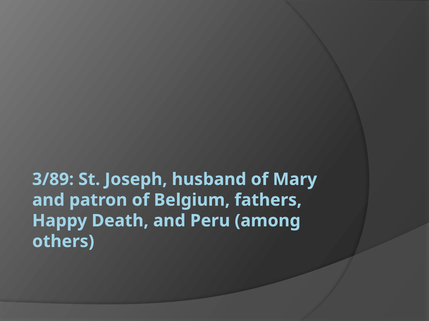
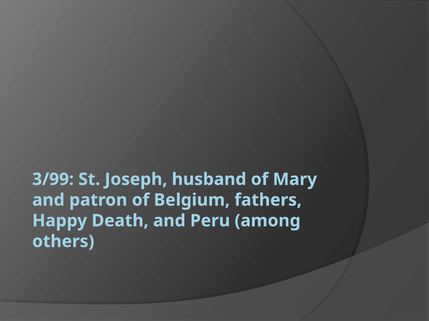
3/89: 3/89 -> 3/99
